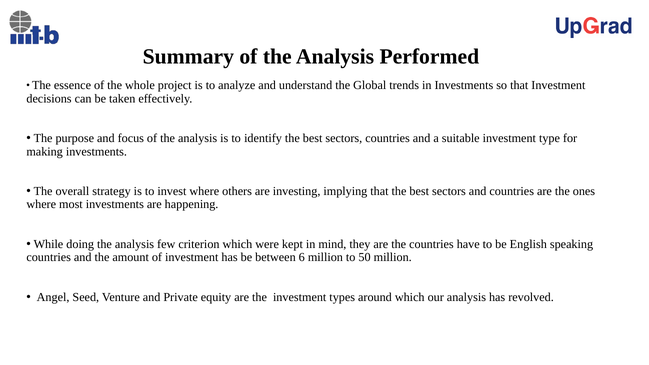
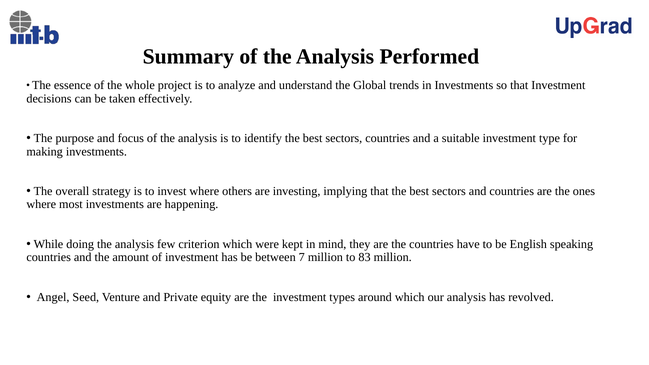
6: 6 -> 7
50: 50 -> 83
